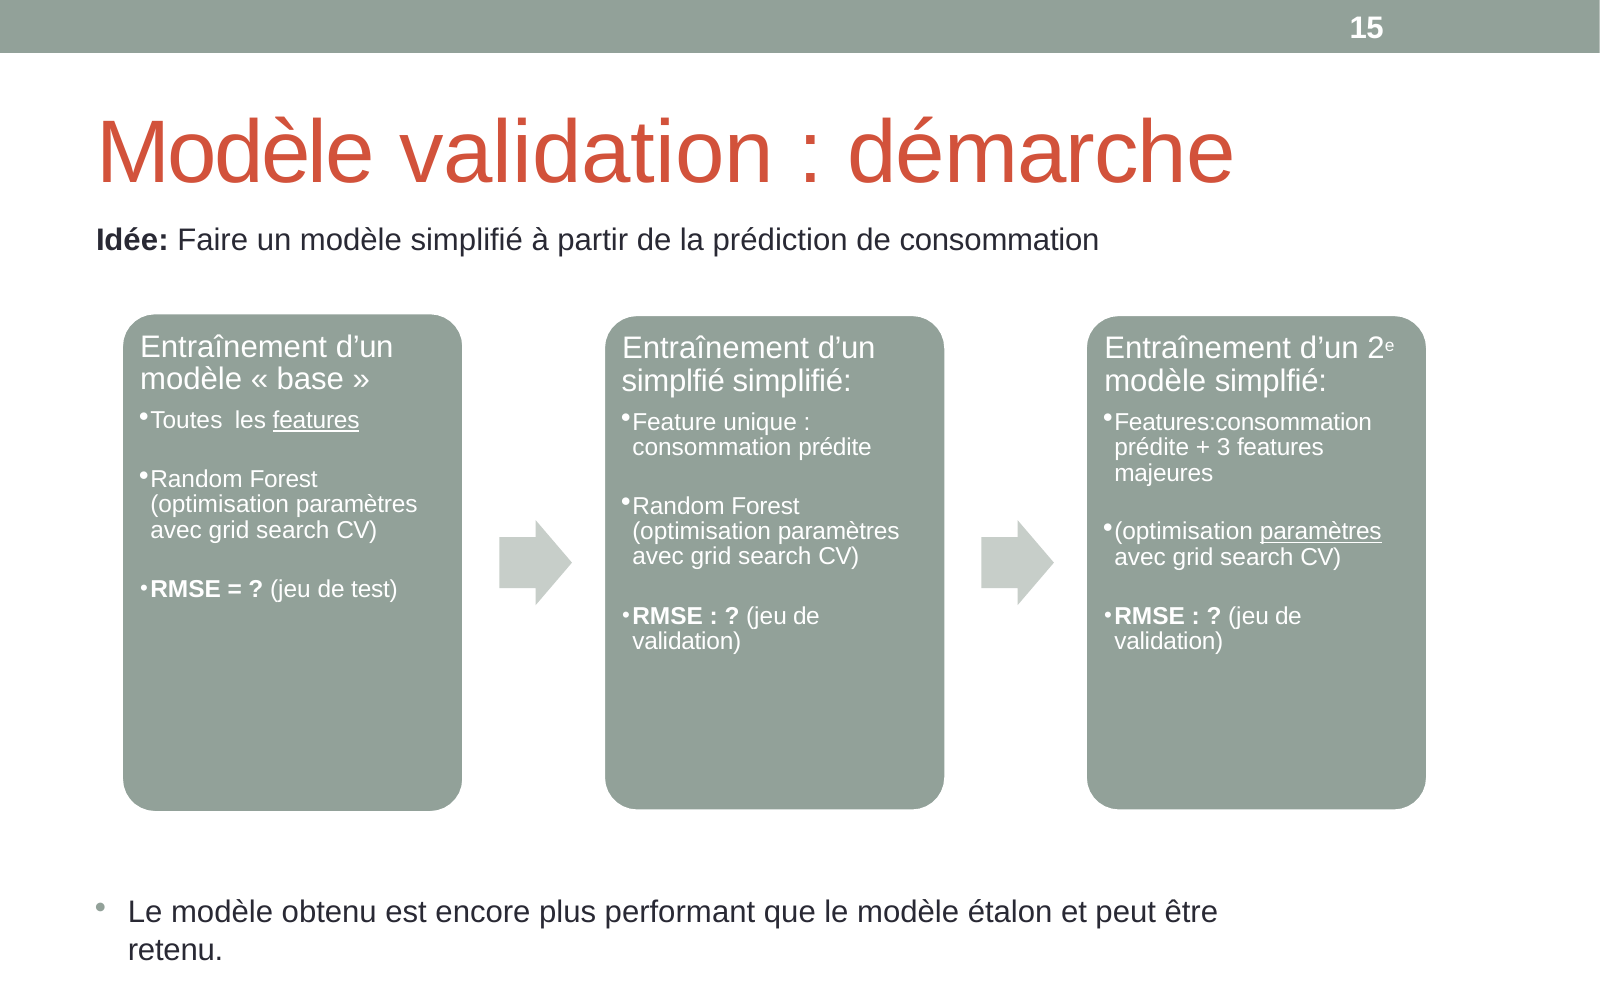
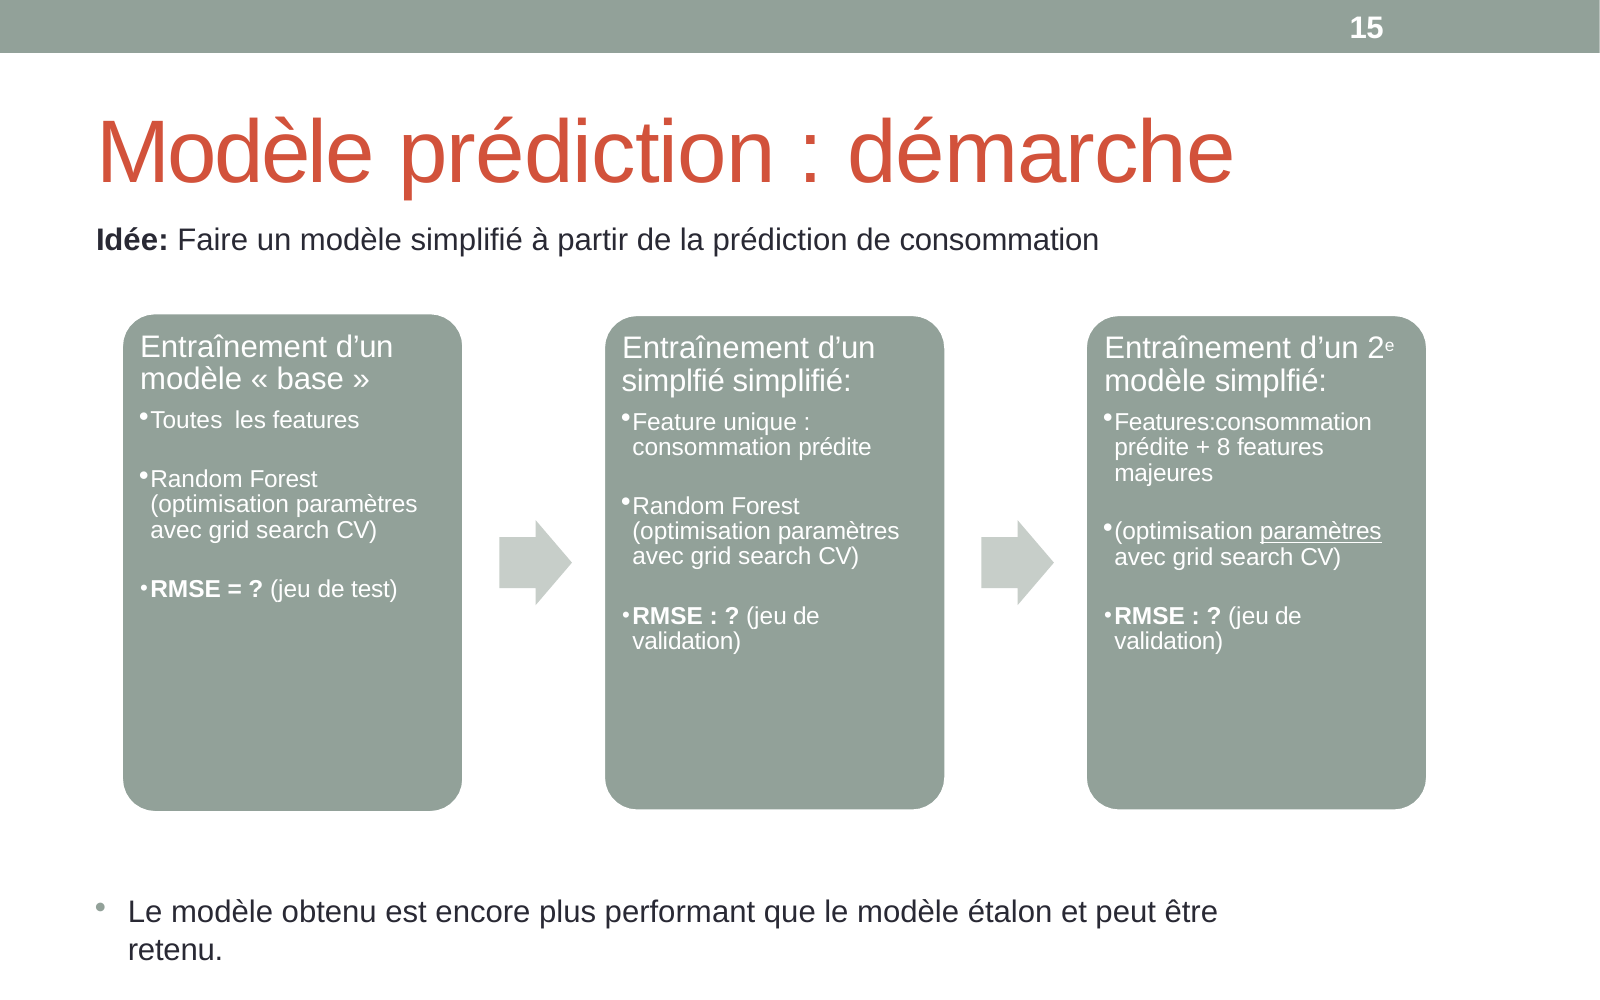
Modèle validation: validation -> prédiction
features at (316, 421) underline: present -> none
3: 3 -> 8
